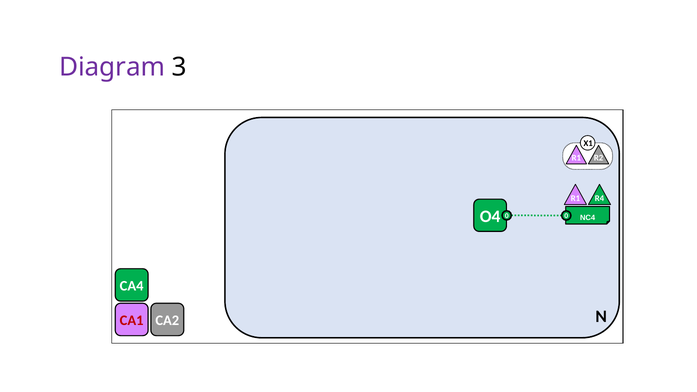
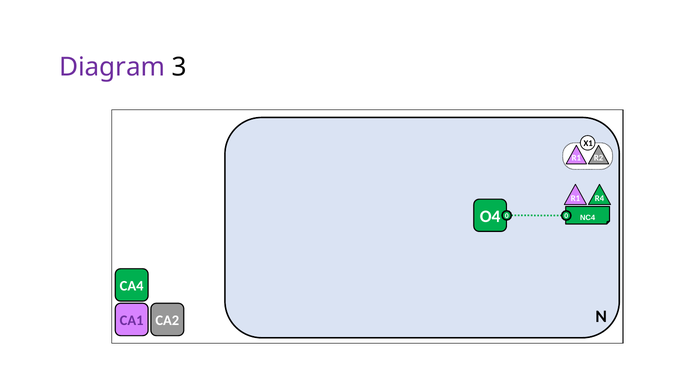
CA1 colour: red -> purple
